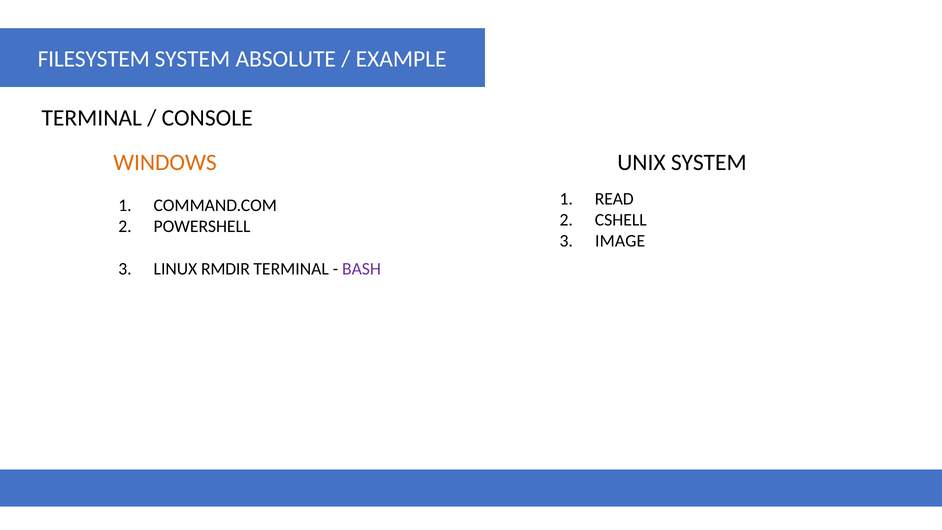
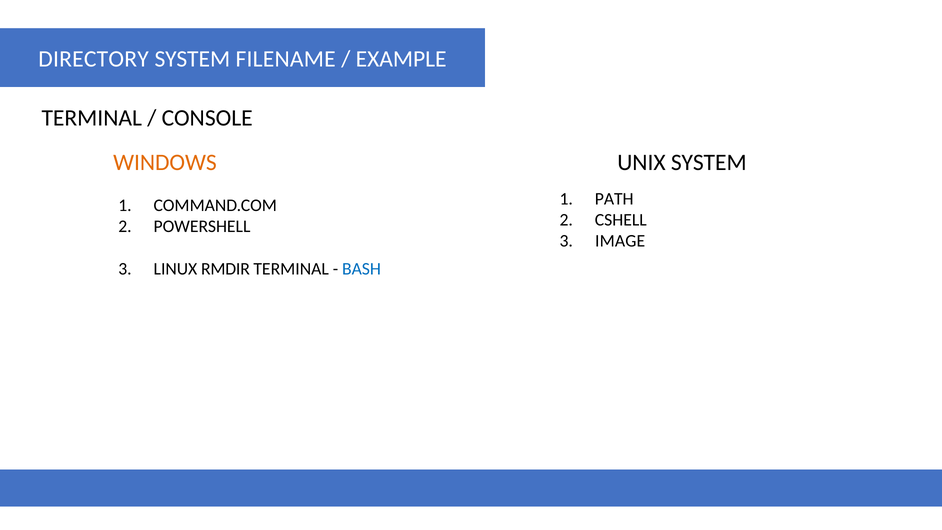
FILESYSTEM: FILESYSTEM -> DIRECTORY
ABSOLUTE: ABSOLUTE -> FILENAME
READ: READ -> PATH
BASH colour: purple -> blue
